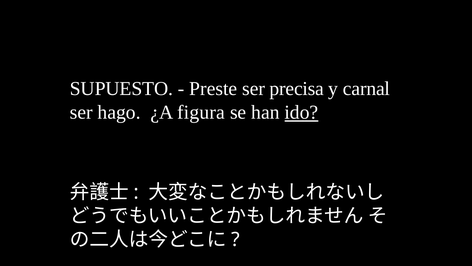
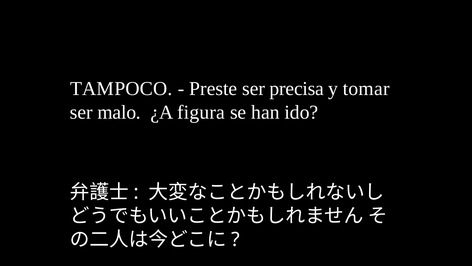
SUPUESTO: SUPUESTO -> TAMPOCO
carnal: carnal -> tomar
hago: hago -> malo
ido underline: present -> none
